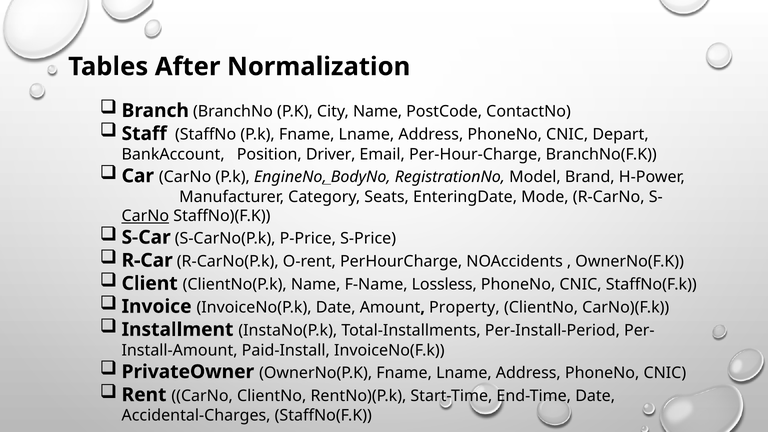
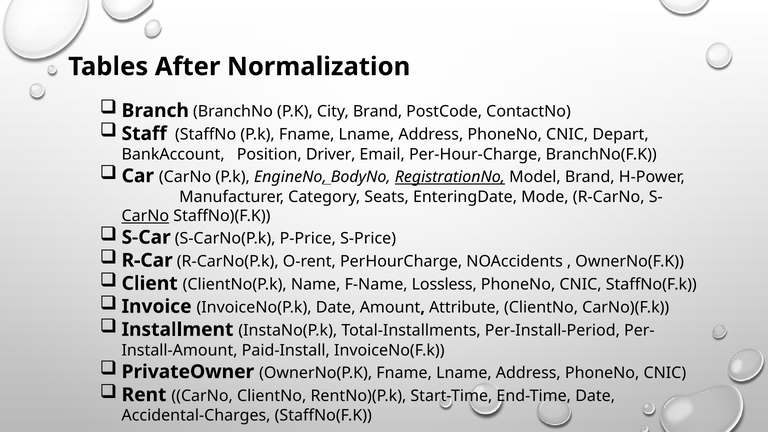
City Name: Name -> Brand
RegistrationNo underline: none -> present
Property: Property -> Attribute
